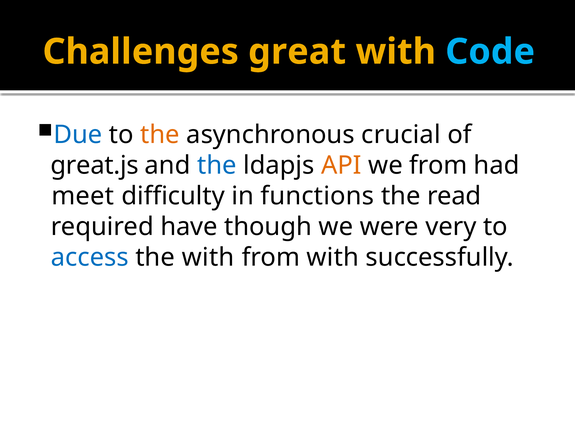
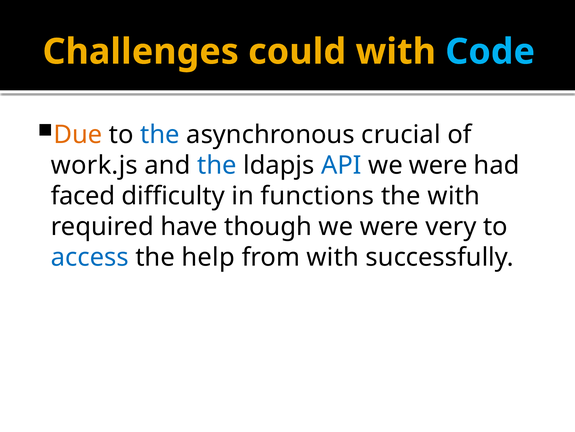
great: great -> could
Due colour: blue -> orange
the at (160, 134) colour: orange -> blue
great.js: great.js -> work.js
API colour: orange -> blue
from at (438, 165): from -> were
meet: meet -> faced
the read: read -> with
the with: with -> help
